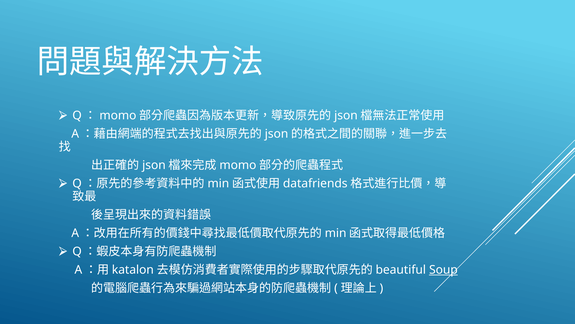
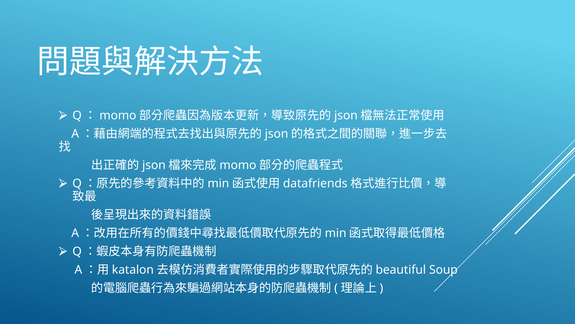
Soup underline: present -> none
